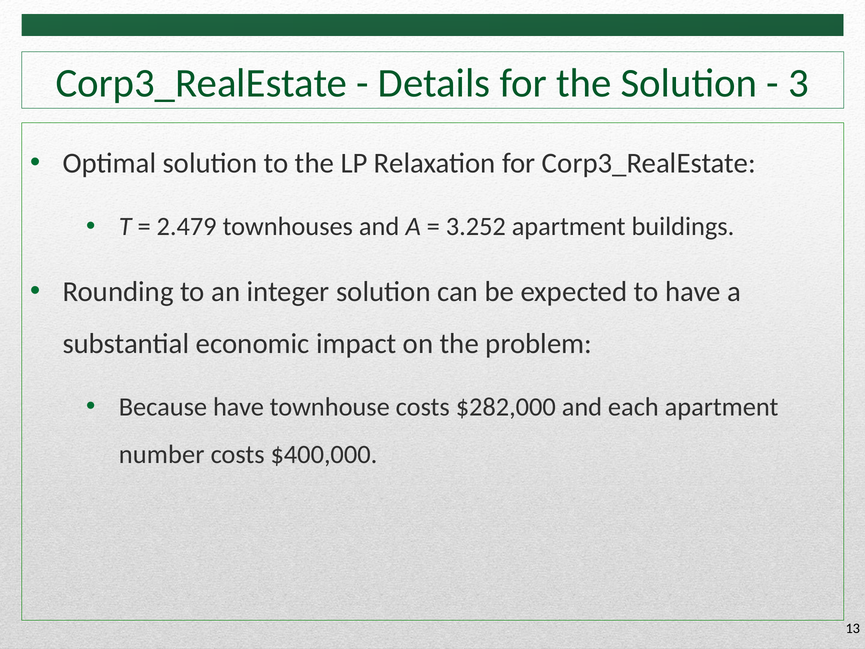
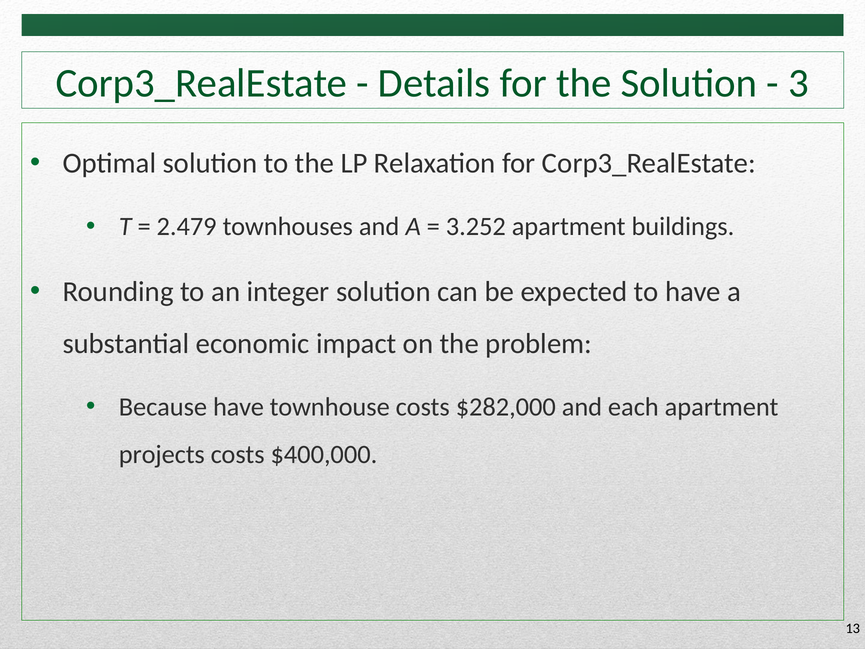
number: number -> projects
